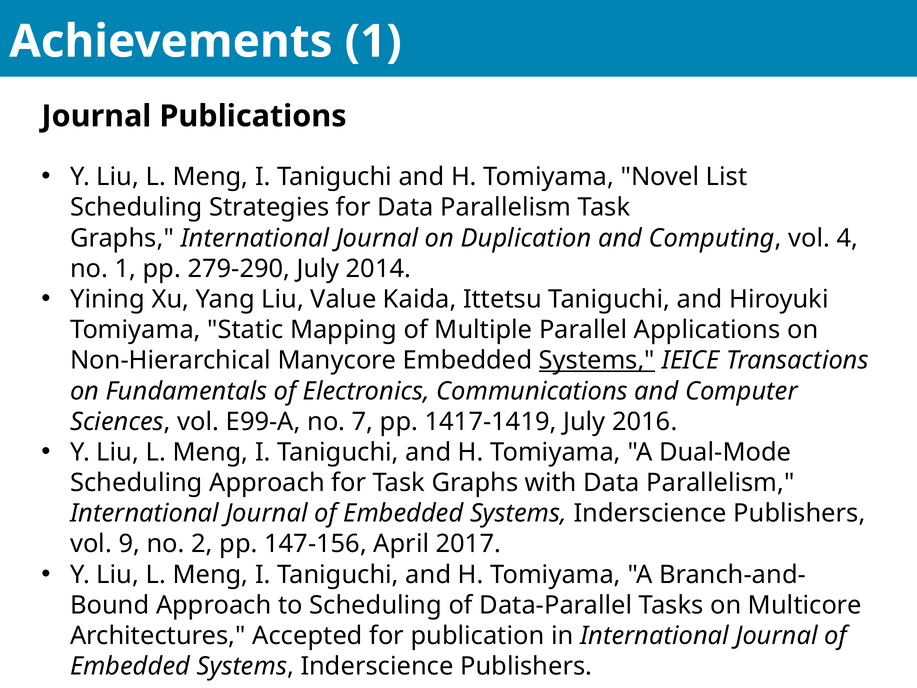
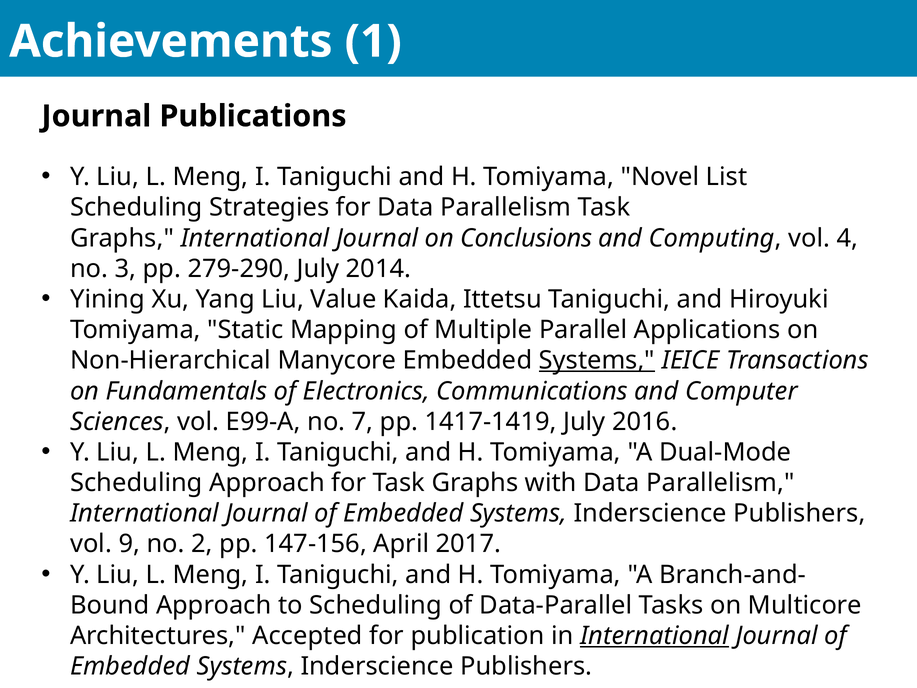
Duplication: Duplication -> Conclusions
no 1: 1 -> 3
International at (655, 636) underline: none -> present
